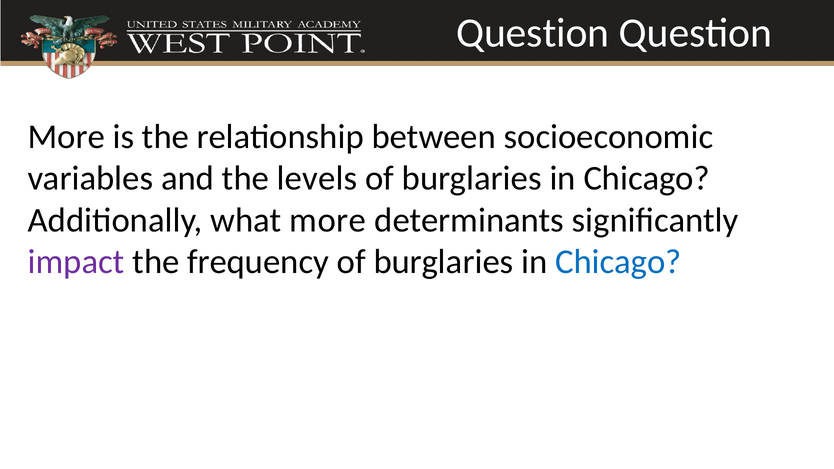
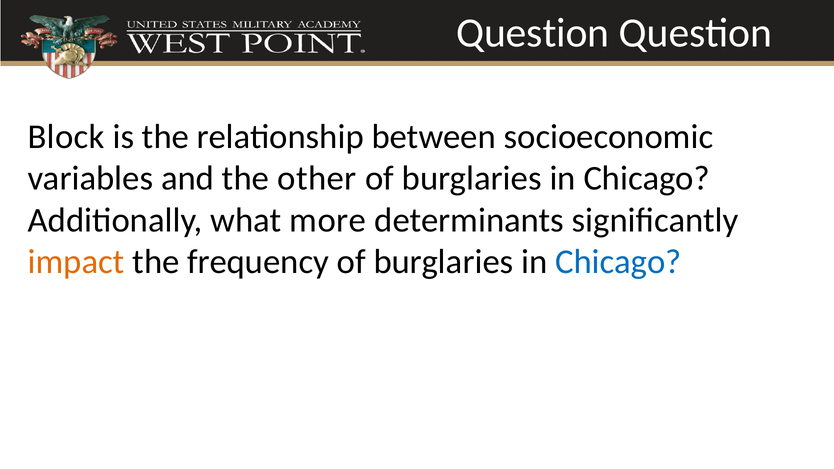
More at (66, 137): More -> Block
levels: levels -> other
impact colour: purple -> orange
